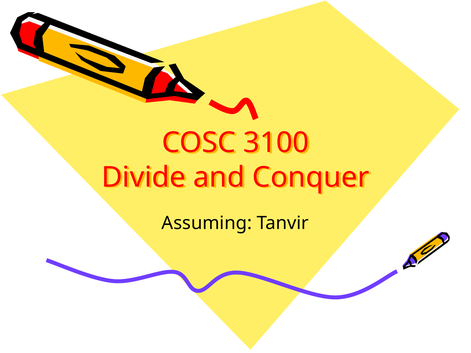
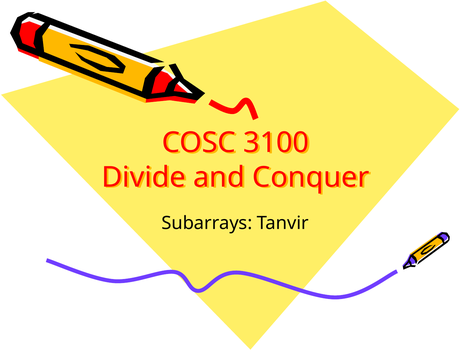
Assuming: Assuming -> Subarrays
